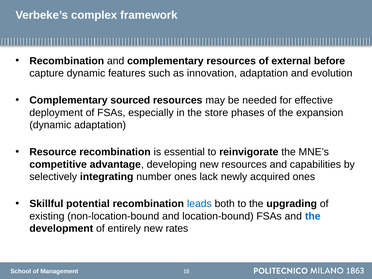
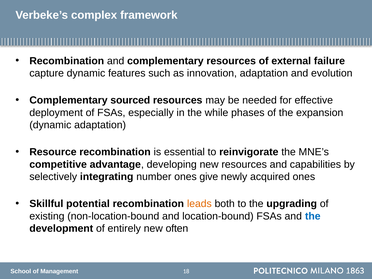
before: before -> failure
store: store -> while
lack: lack -> give
leads colour: blue -> orange
rates: rates -> often
